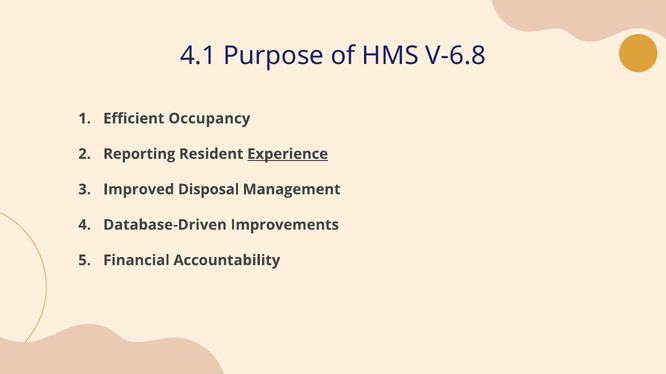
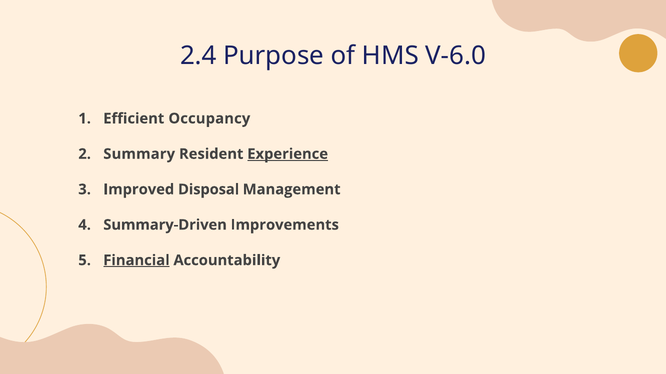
4.1: 4.1 -> 2.4
V-6.8: V-6.8 -> V-6.0
Reporting: Reporting -> Summary
Database-Driven: Database-Driven -> Summary-Driven
Financial underline: none -> present
